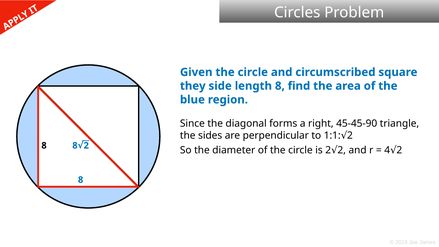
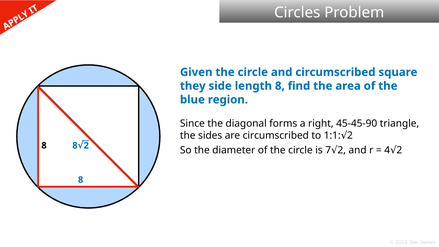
are perpendicular: perpendicular -> circumscribed
is 2: 2 -> 7
